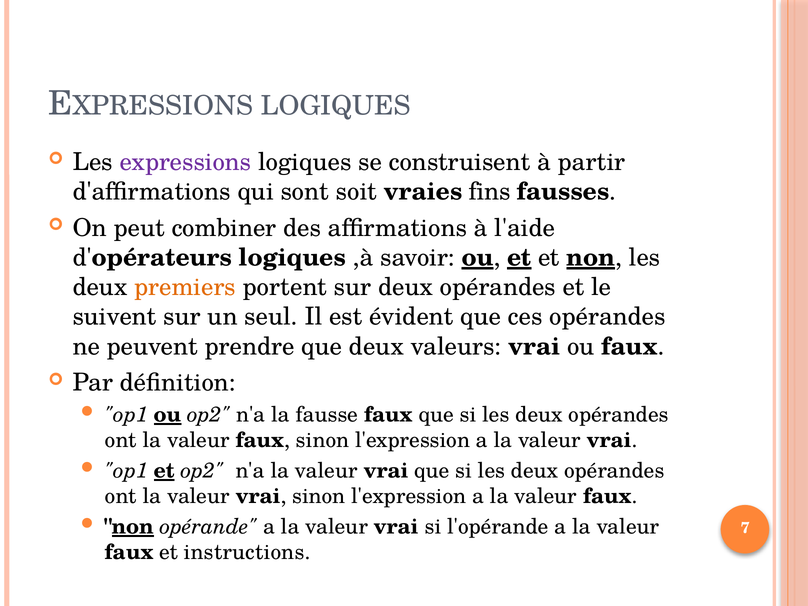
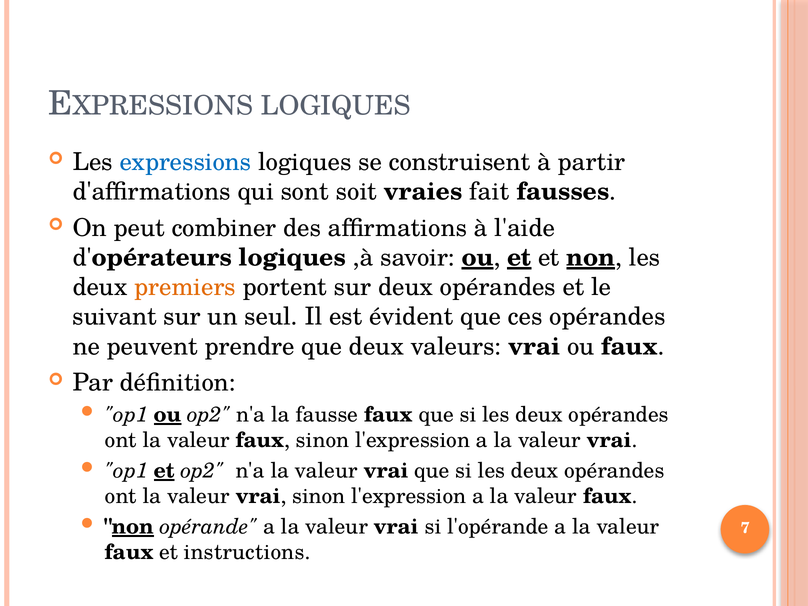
expressions colour: purple -> blue
fins: fins -> fait
suivent: suivent -> suivant
